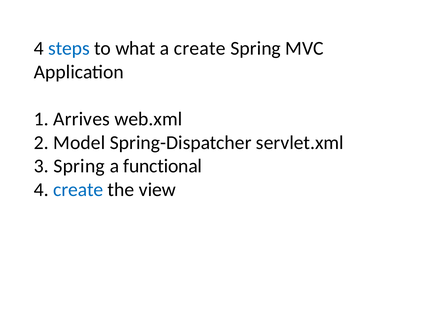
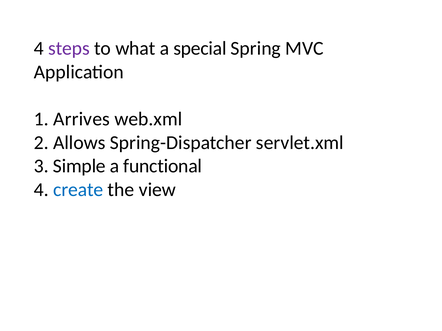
steps colour: blue -> purple
a create: create -> special
Model: Model -> Allows
3 Spring: Spring -> Simple
